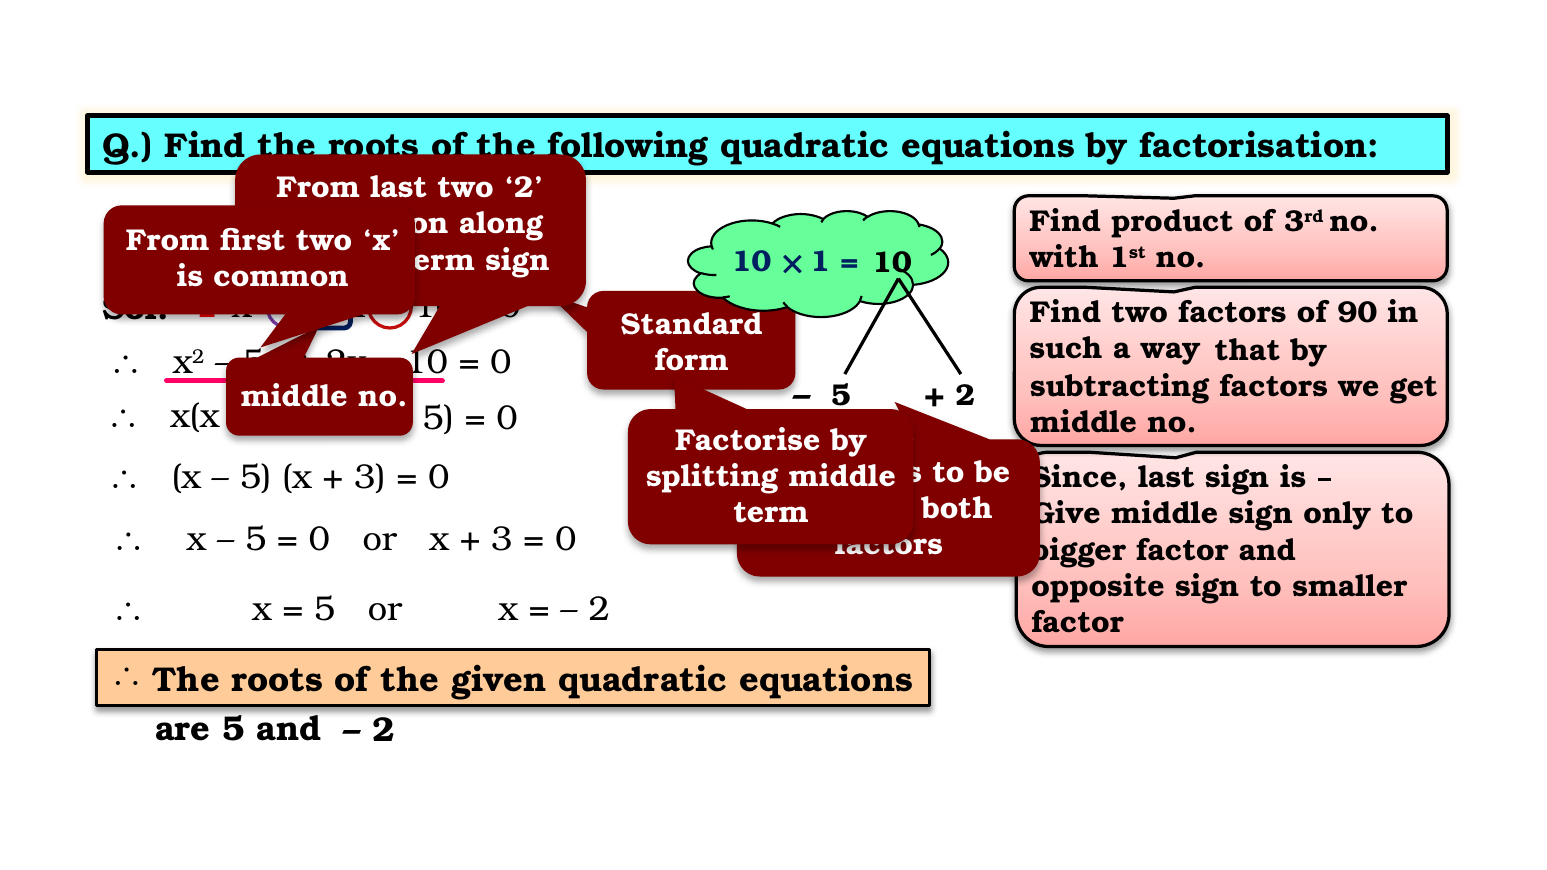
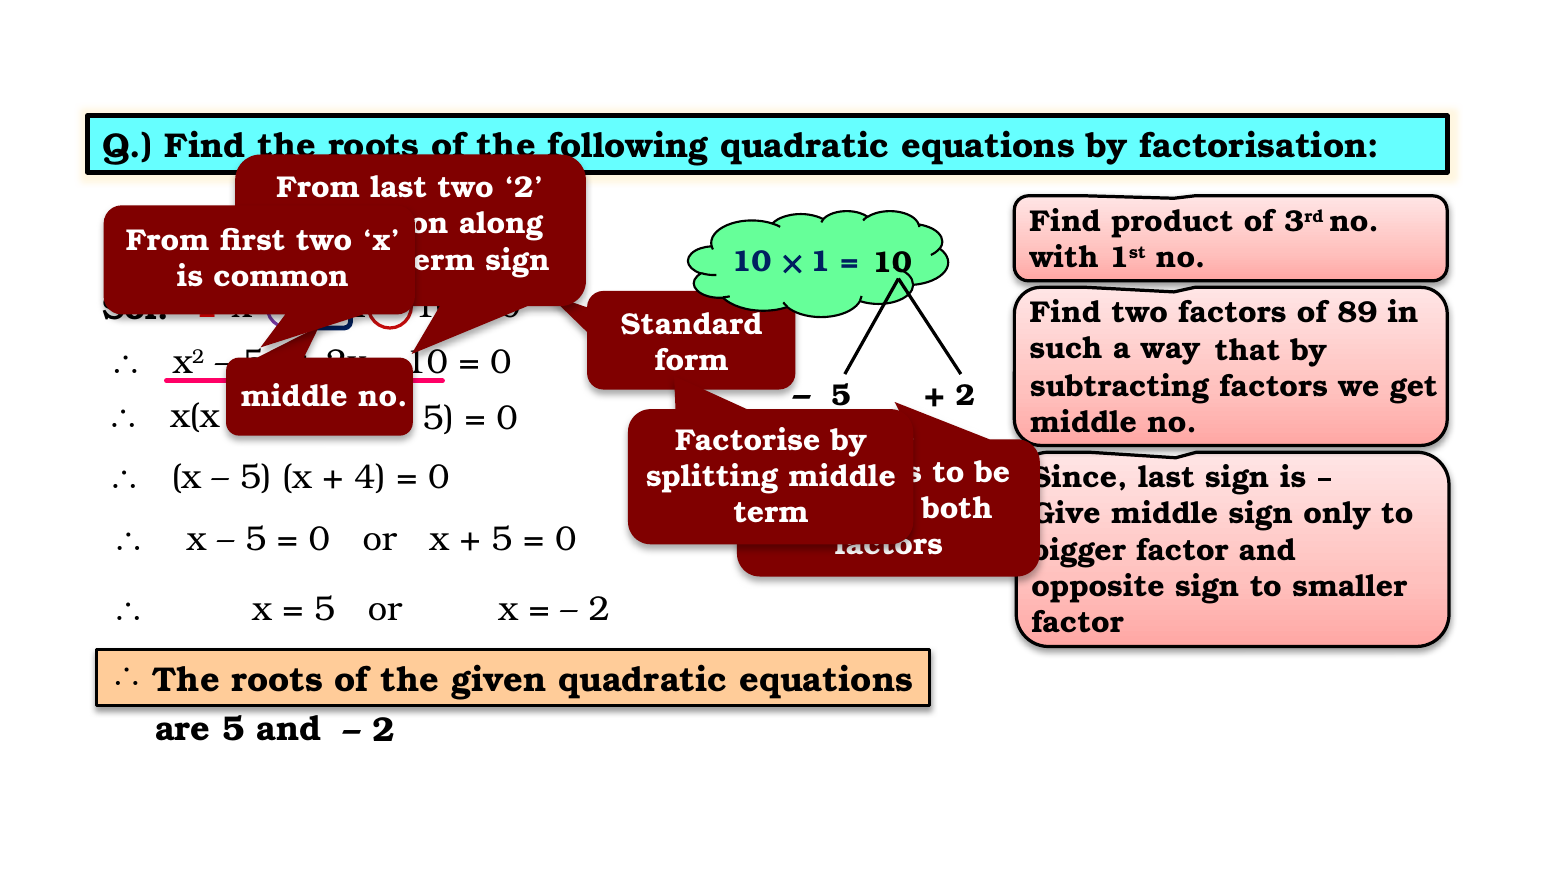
90: 90 -> 89
3 at (370, 477): 3 -> 4
3 at (502, 539): 3 -> 5
